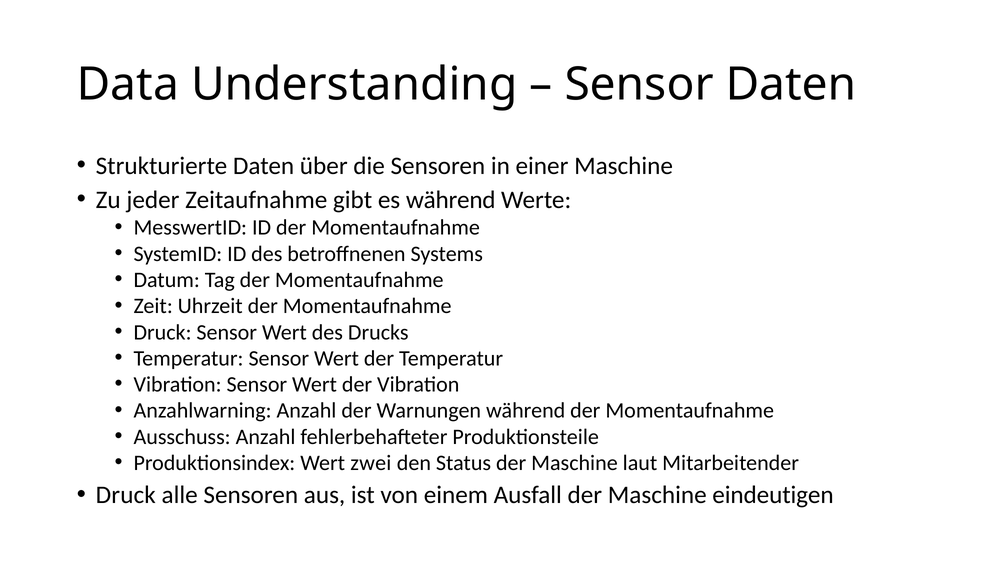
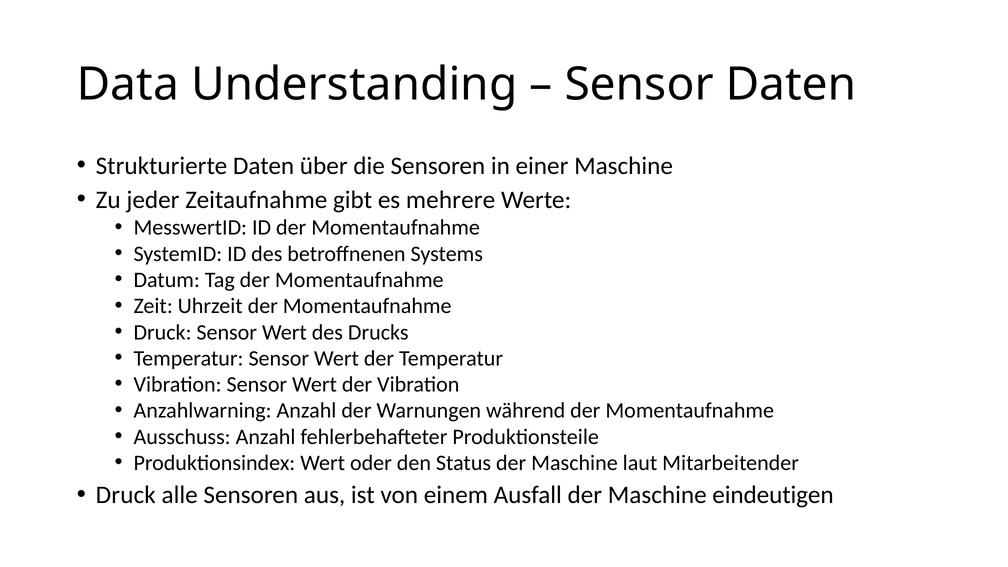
es während: während -> mehrere
zwei: zwei -> oder
